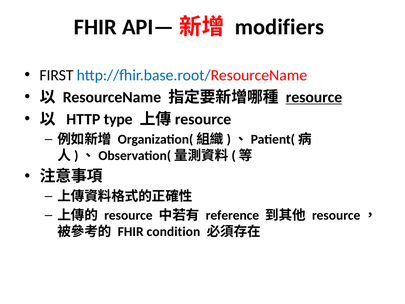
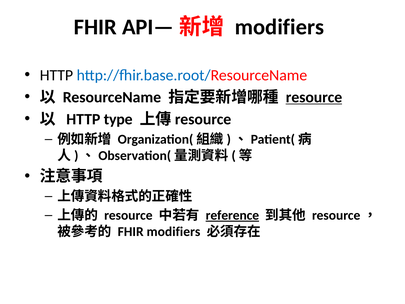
FIRST at (56, 75): FIRST -> HTTP
reference underline: none -> present
FHIR condition: condition -> modifiers
